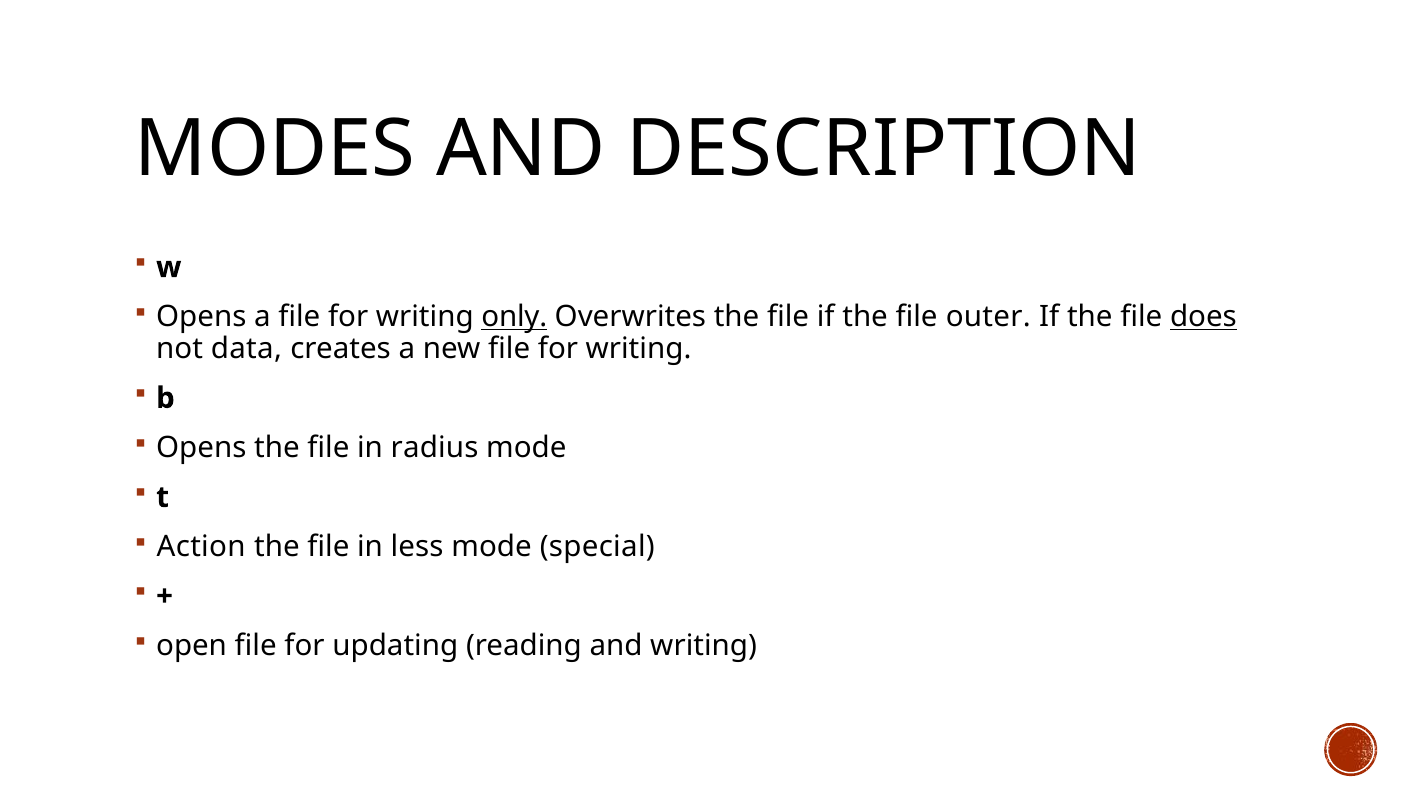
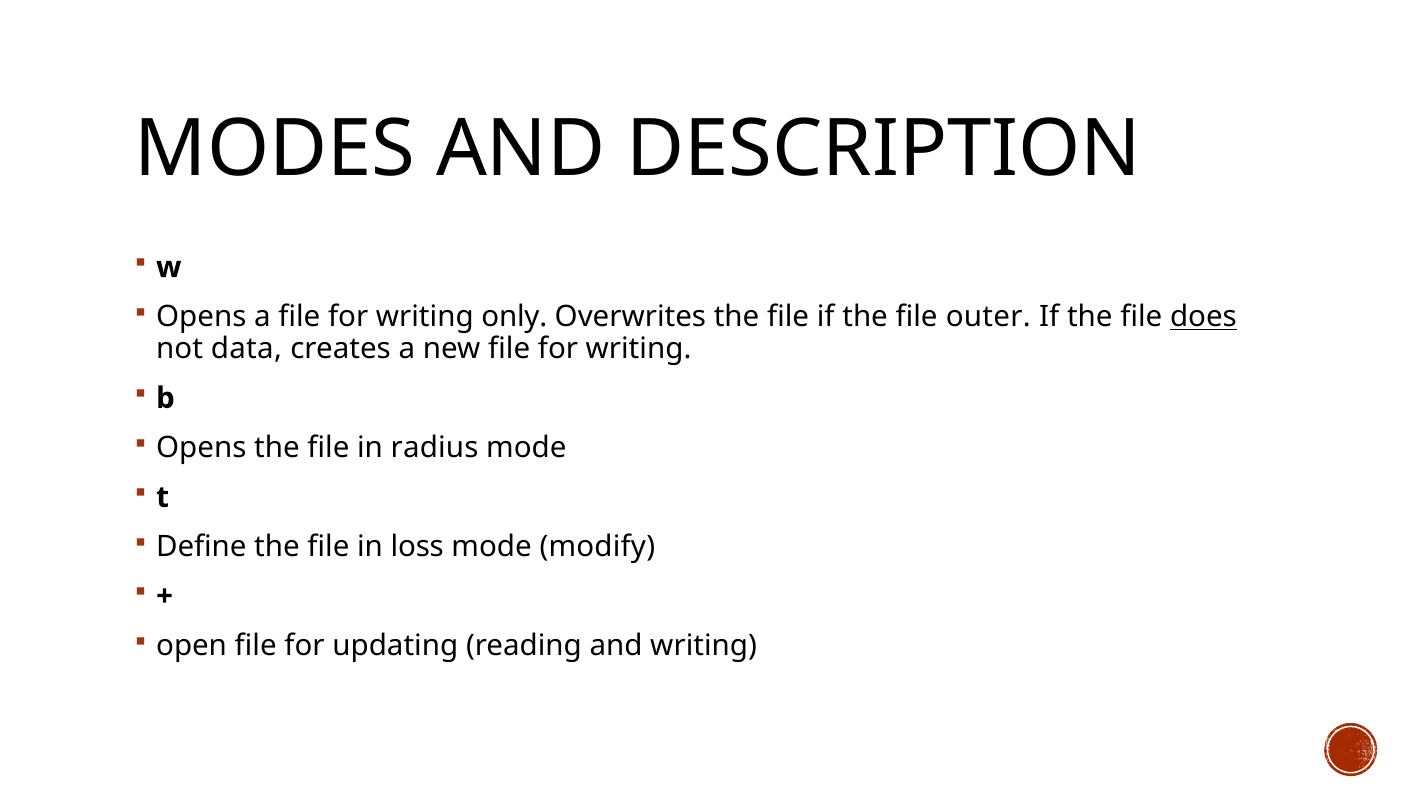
only underline: present -> none
Action: Action -> Define
less: less -> loss
special: special -> modify
